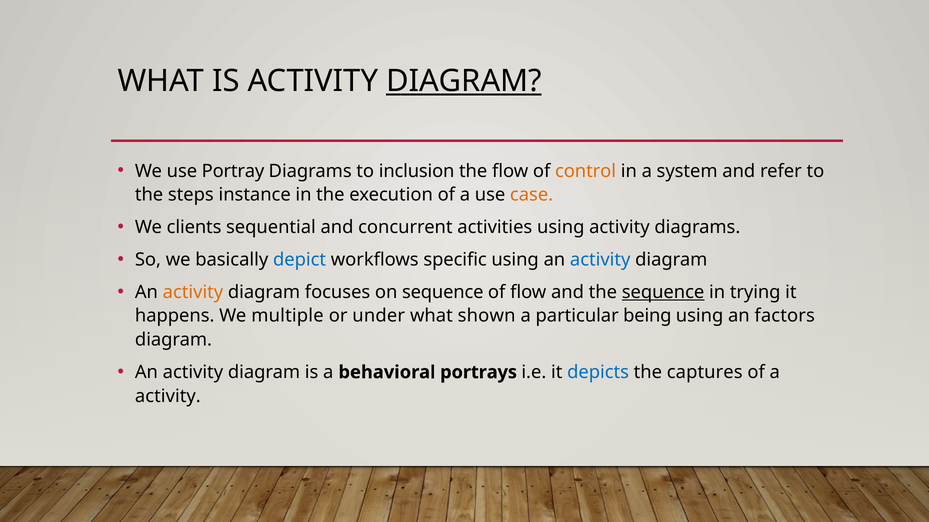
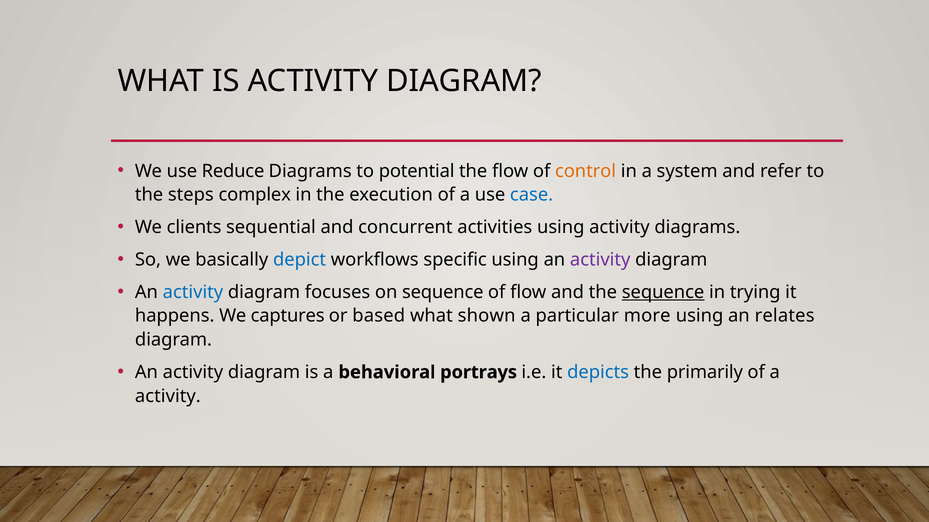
DIAGRAM at (464, 81) underline: present -> none
Portray: Portray -> Reduce
inclusion: inclusion -> potential
instance: instance -> complex
case colour: orange -> blue
activity at (600, 260) colour: blue -> purple
activity at (193, 292) colour: orange -> blue
multiple: multiple -> captures
under: under -> based
being: being -> more
factors: factors -> relates
captures: captures -> primarily
